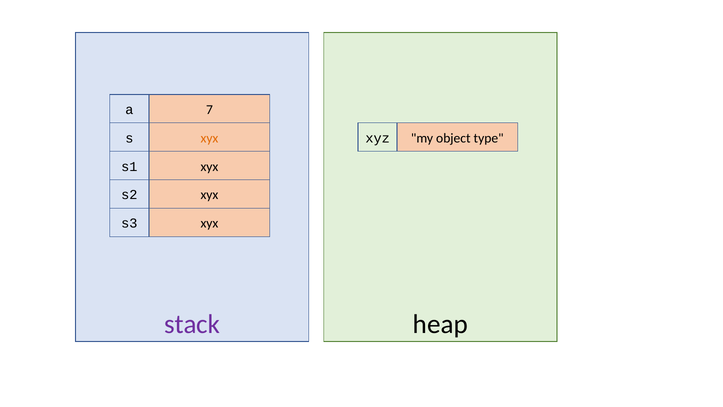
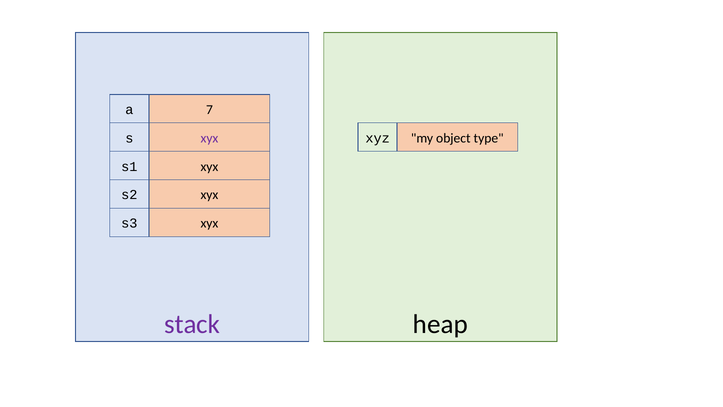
xyx at (209, 138) colour: orange -> purple
